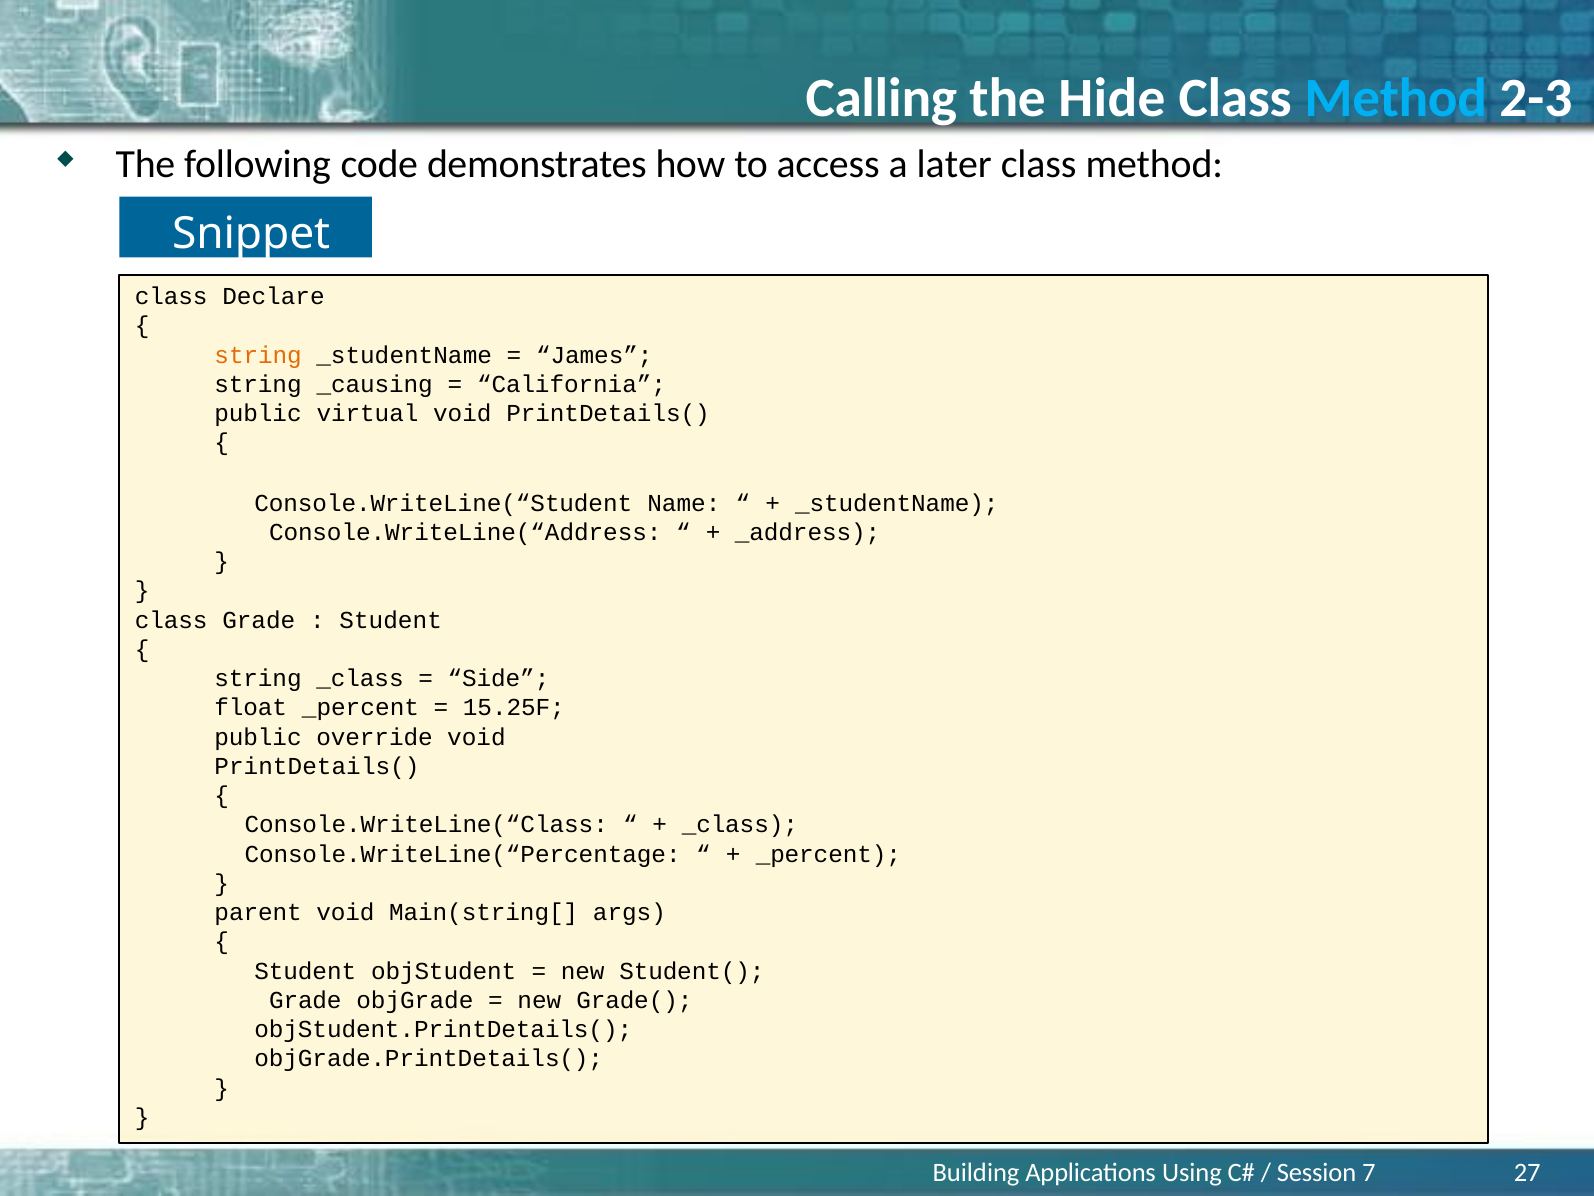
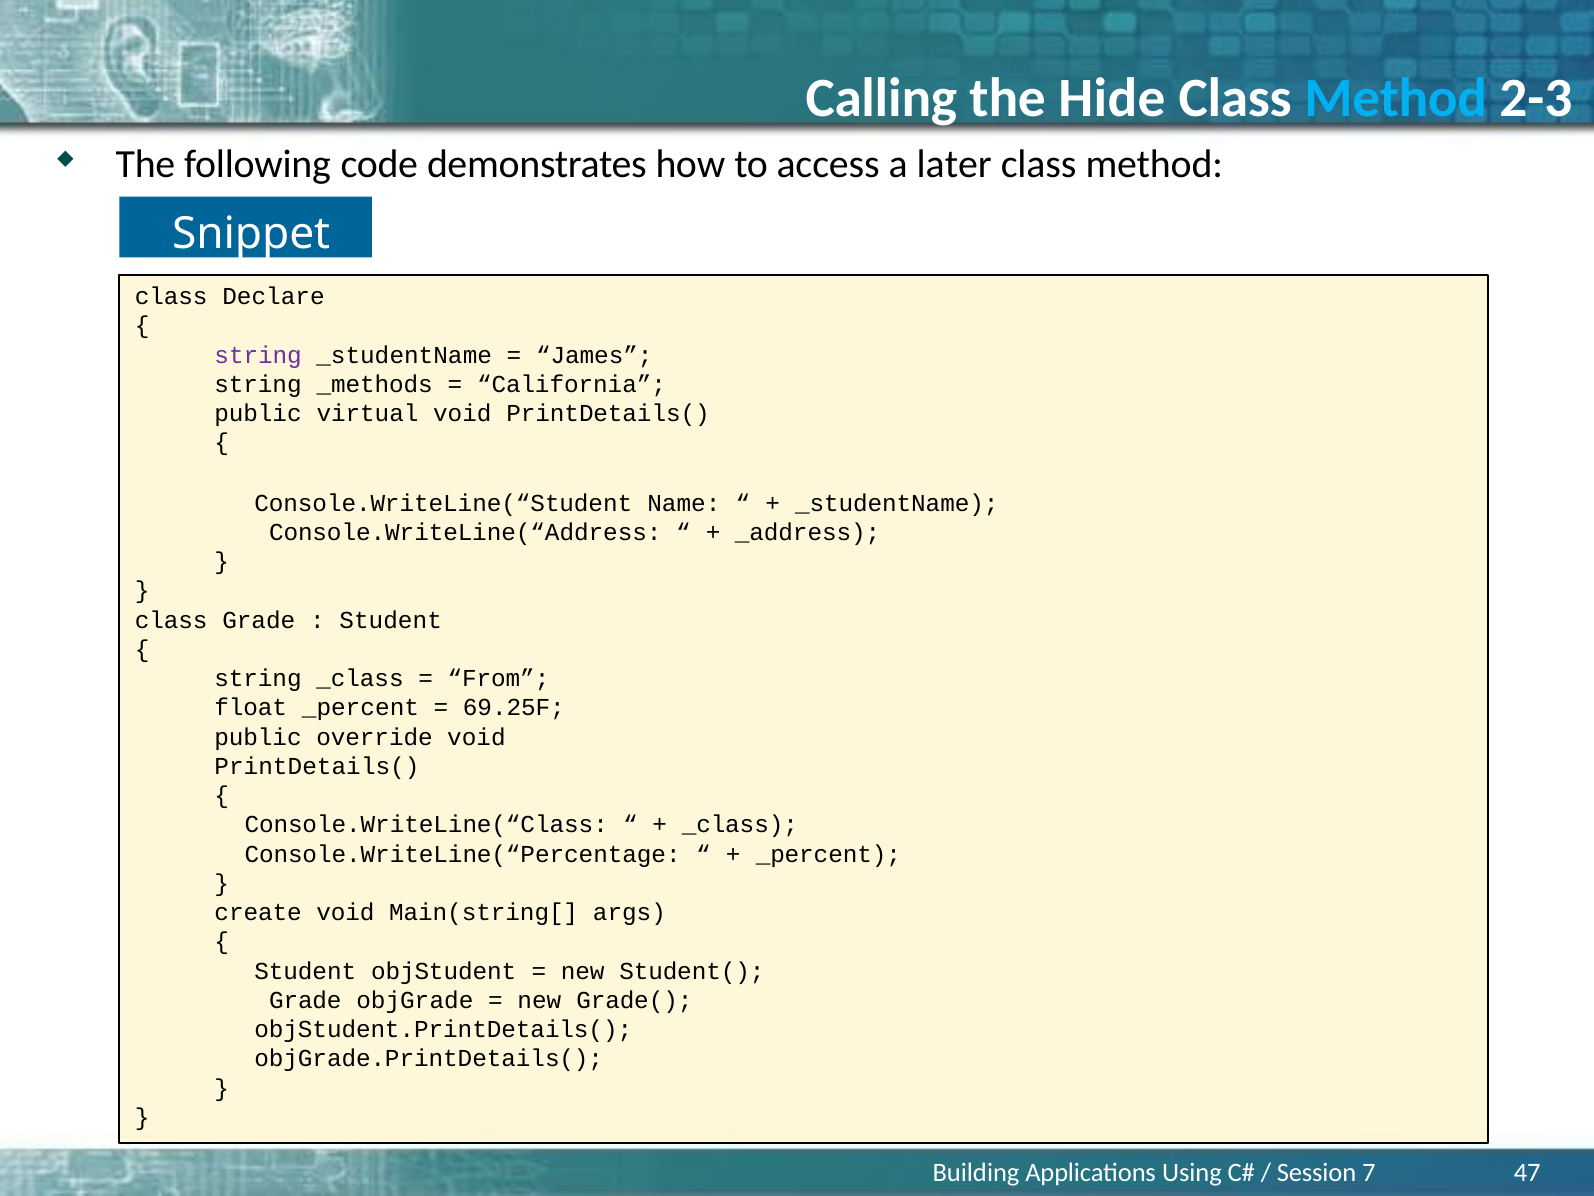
string at (258, 355) colour: orange -> purple
_causing: _causing -> _methods
Side: Side -> From
15.25F: 15.25F -> 69.25F
parent: parent -> create
27: 27 -> 47
